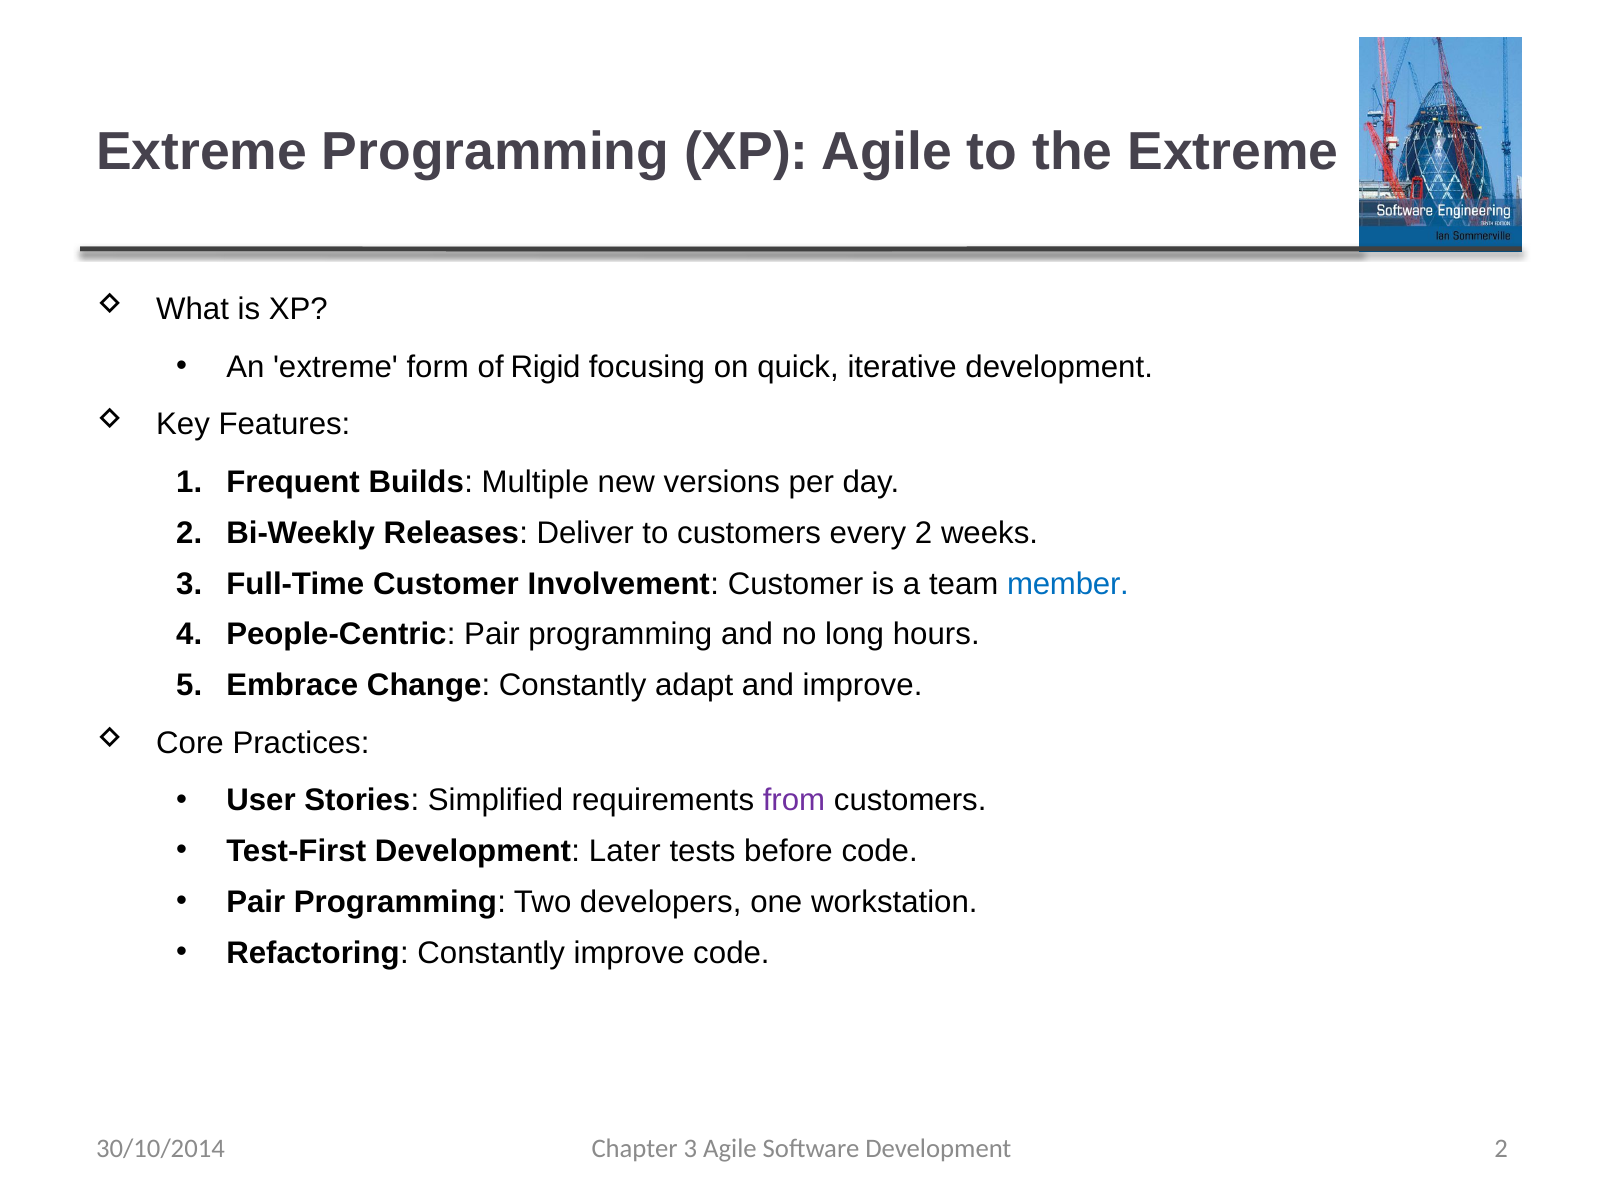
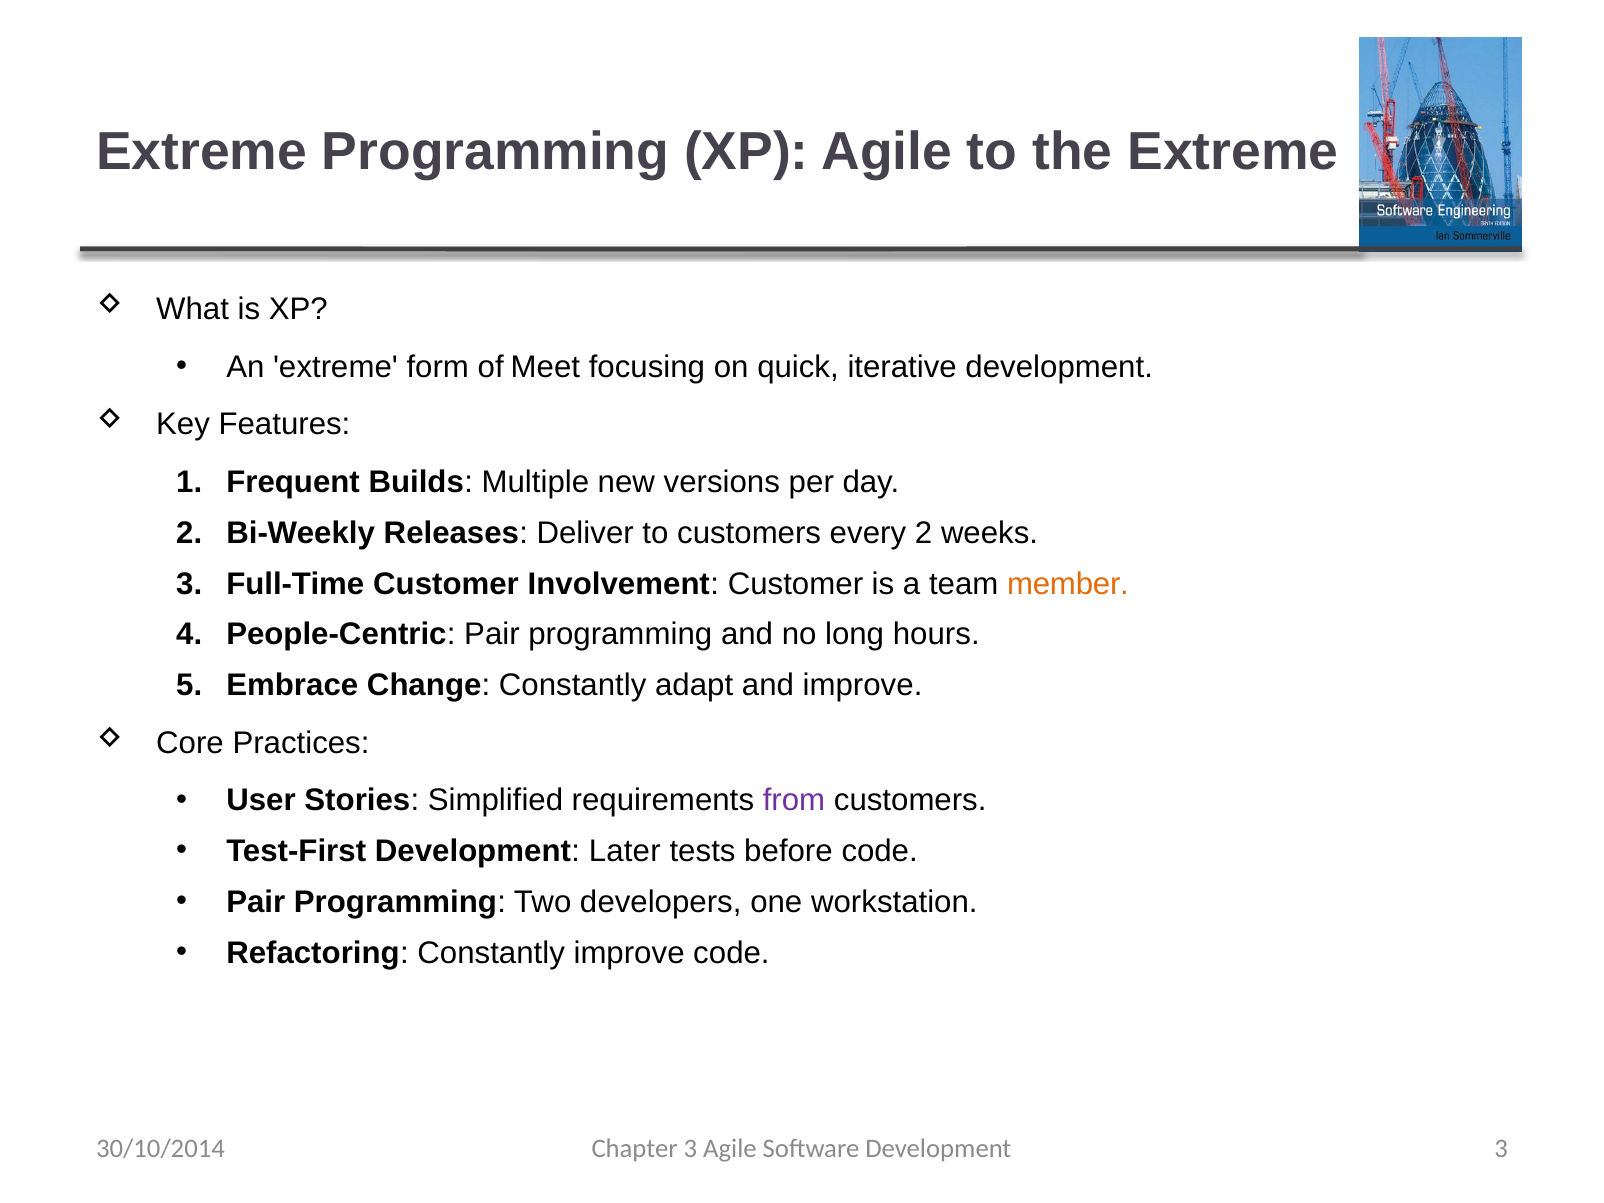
Rigid: Rigid -> Meet
member colour: blue -> orange
Development 2: 2 -> 3
